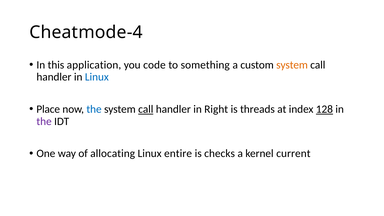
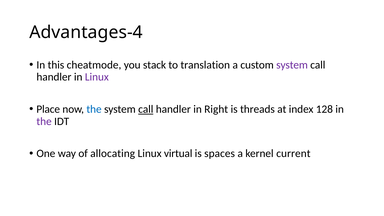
Cheatmode-4: Cheatmode-4 -> Advantages-4
application: application -> cheatmode
code: code -> stack
something: something -> translation
system at (292, 65) colour: orange -> purple
Linux at (97, 77) colour: blue -> purple
128 underline: present -> none
entire: entire -> virtual
checks: checks -> spaces
